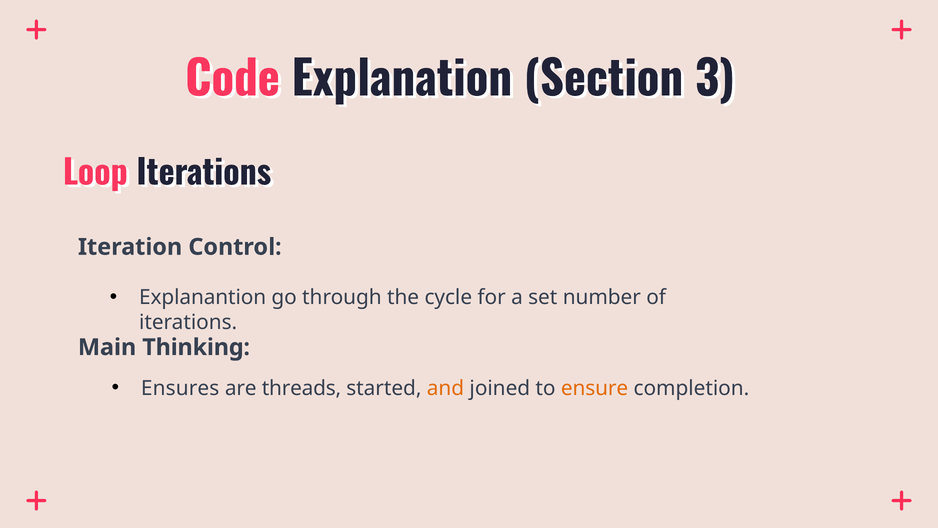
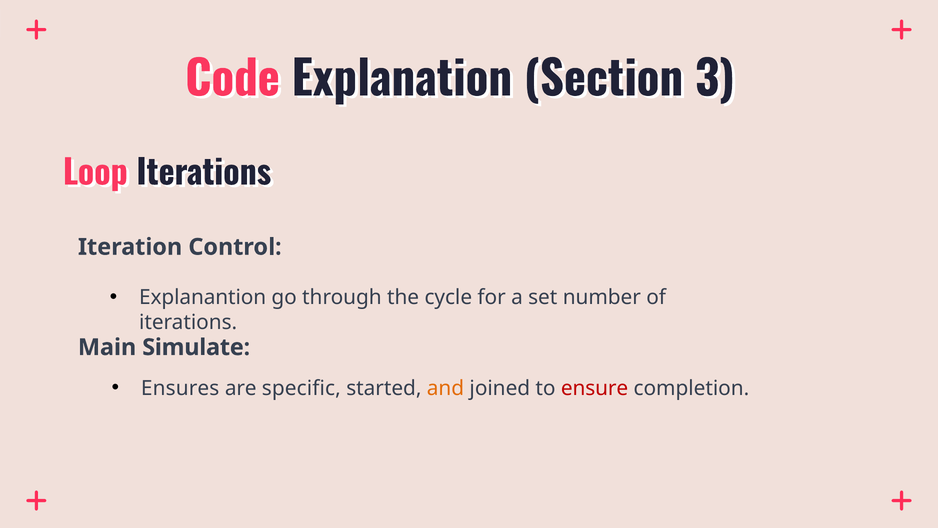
Thinking: Thinking -> Simulate
threads: threads -> specific
ensure colour: orange -> red
